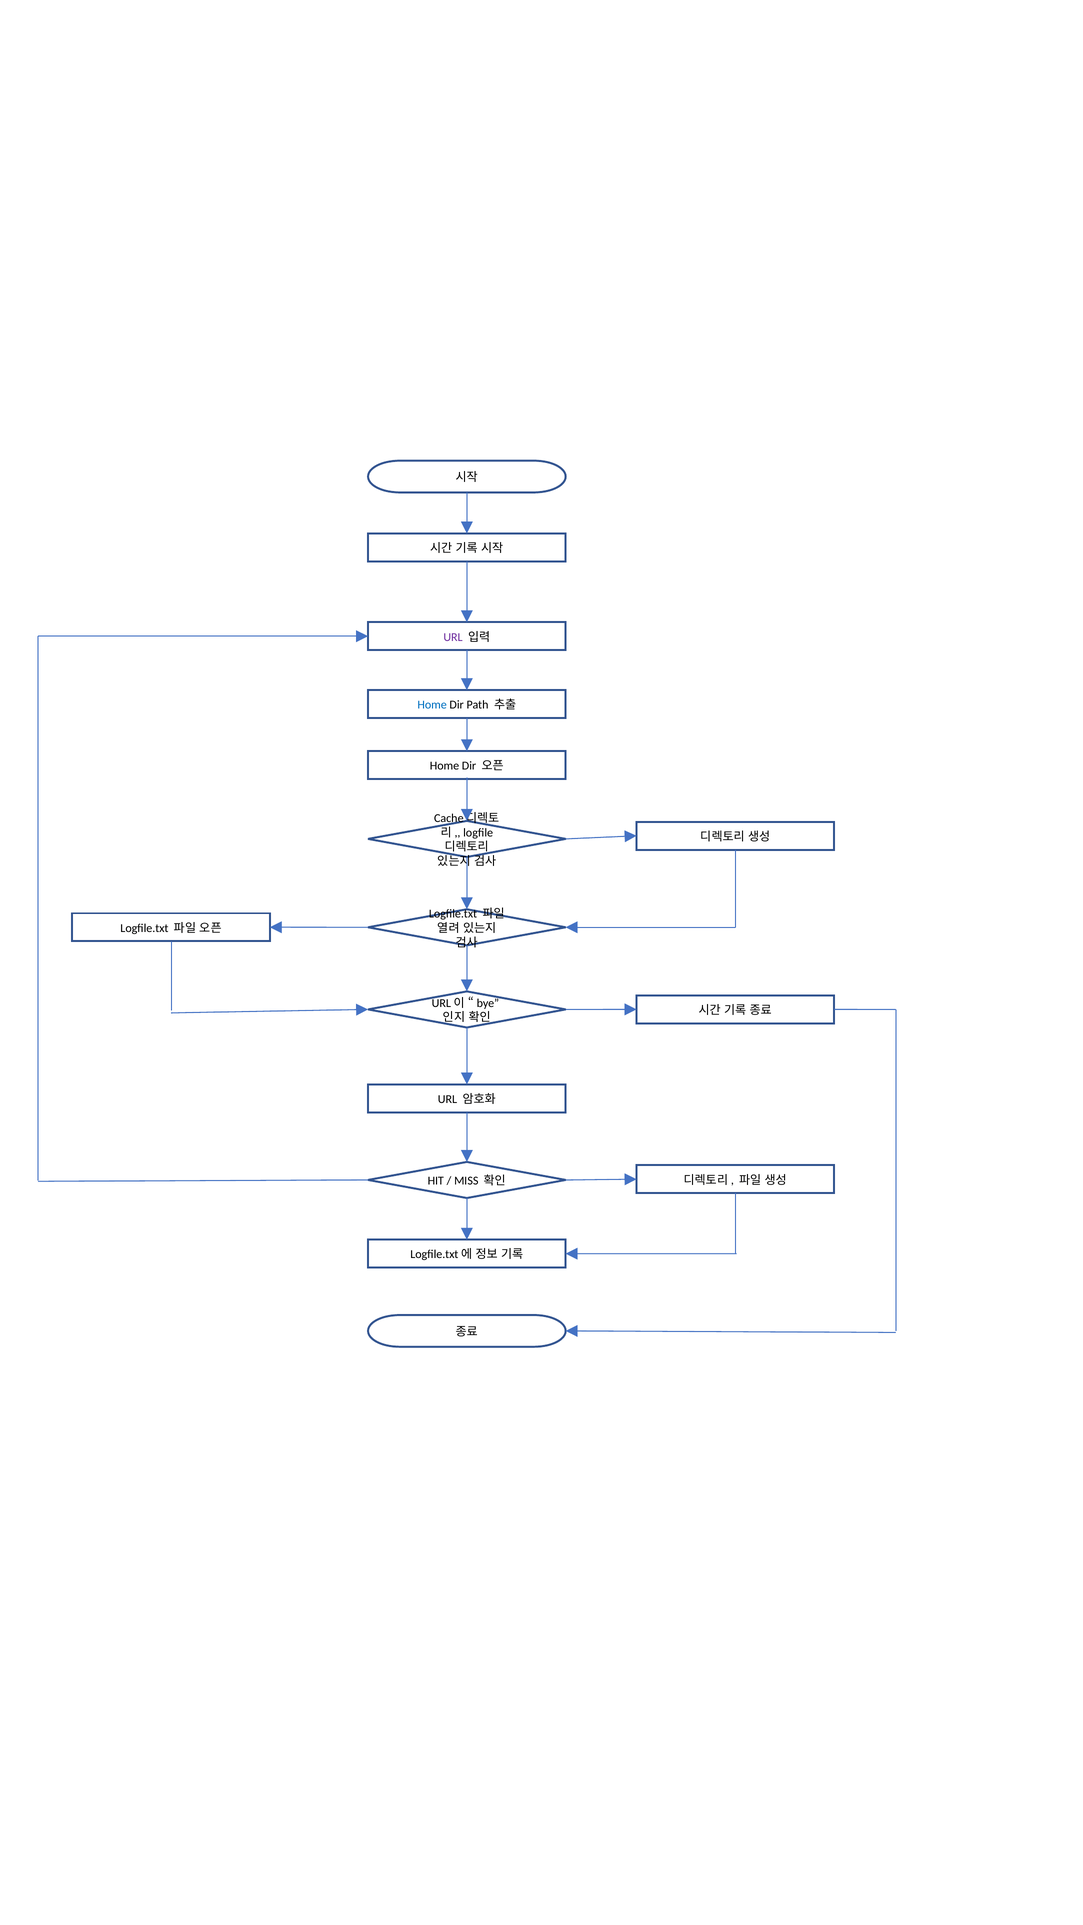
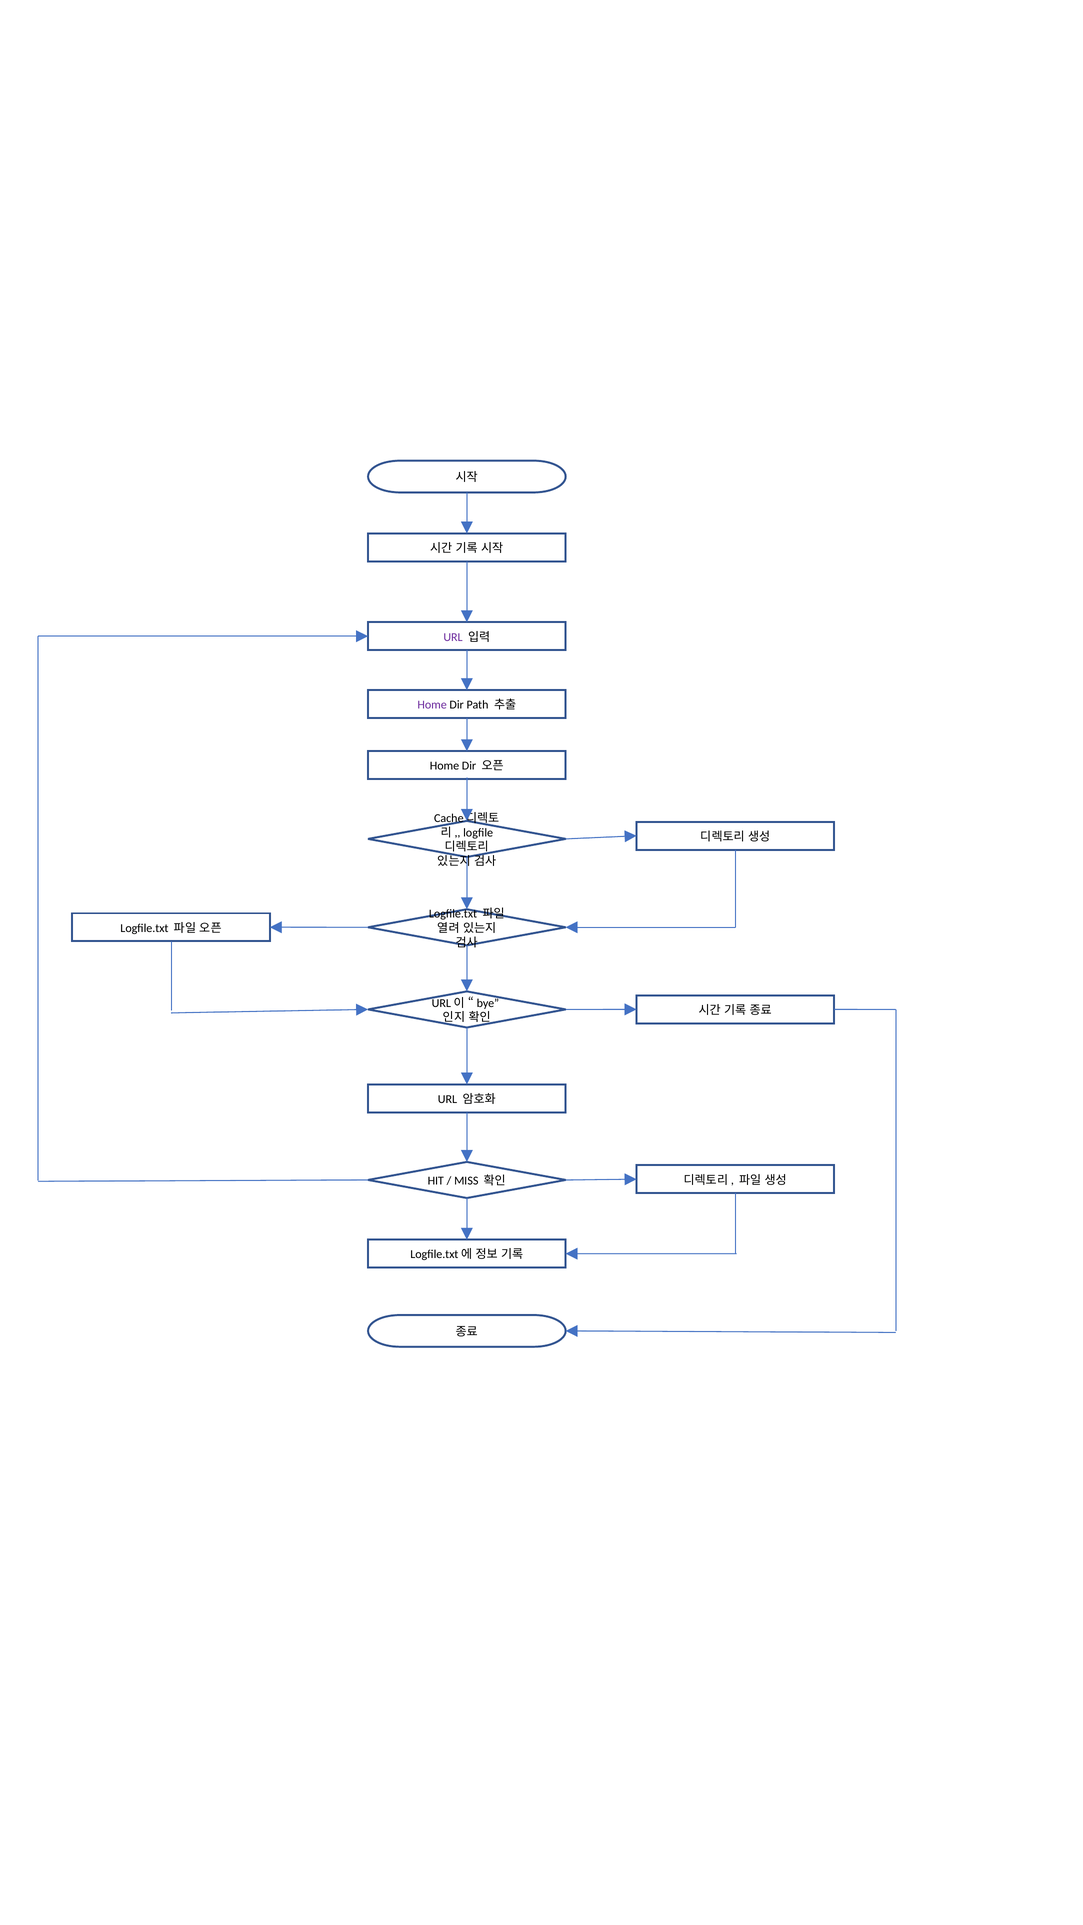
Home at (432, 705) colour: blue -> purple
